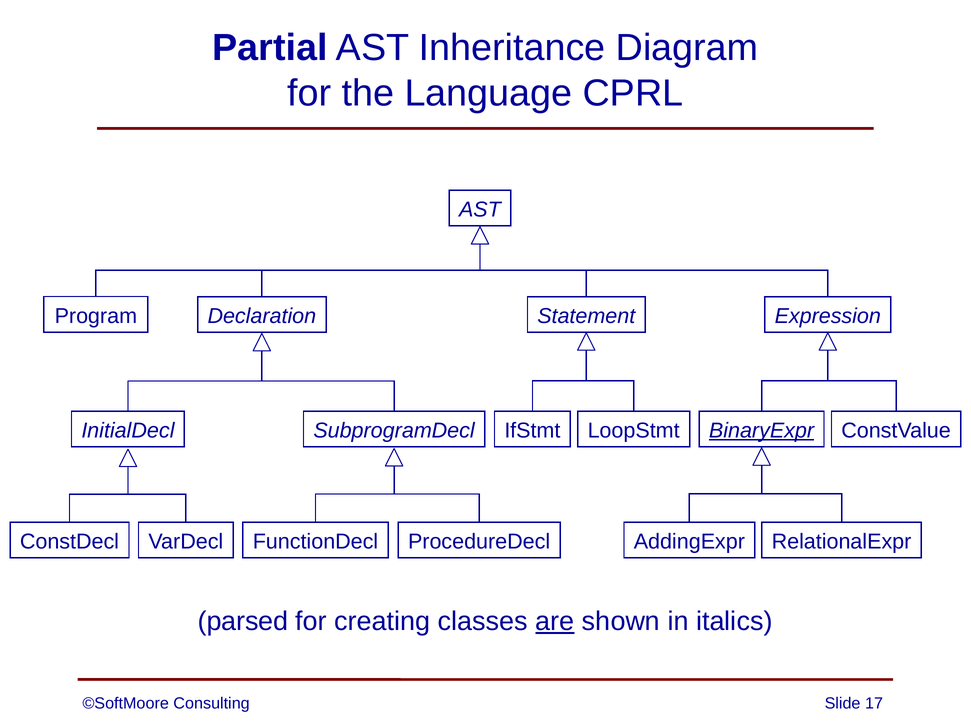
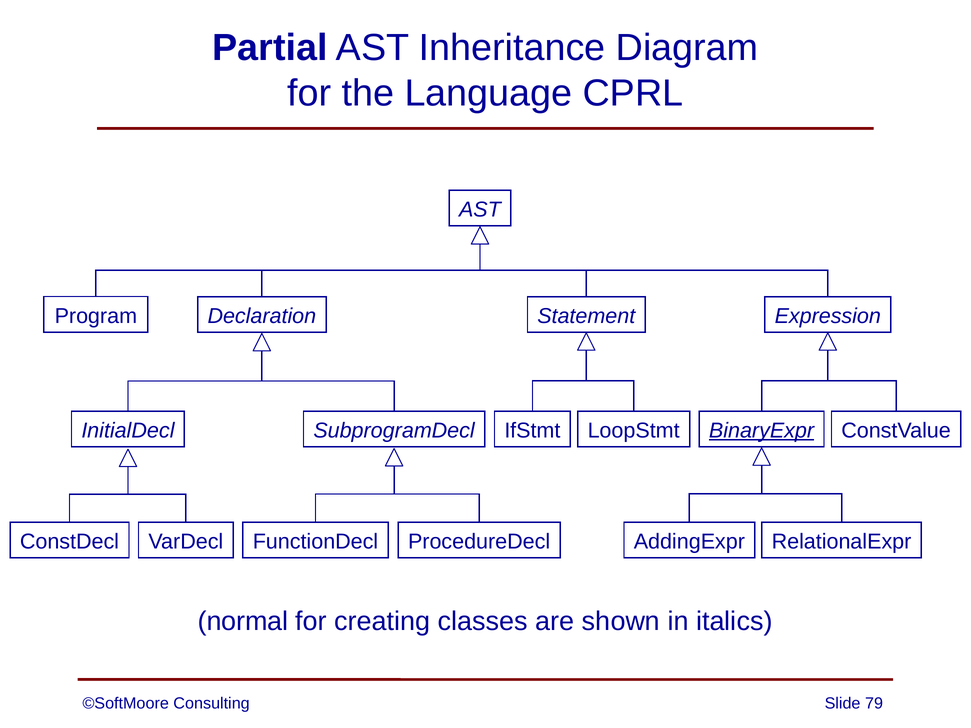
parsed: parsed -> normal
are underline: present -> none
17: 17 -> 79
